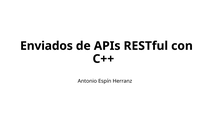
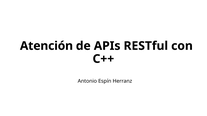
Enviados: Enviados -> Atención
